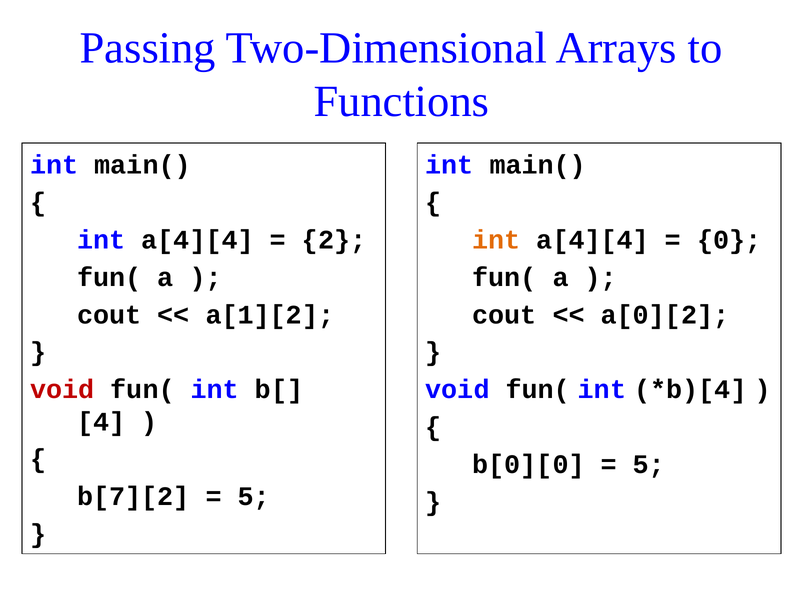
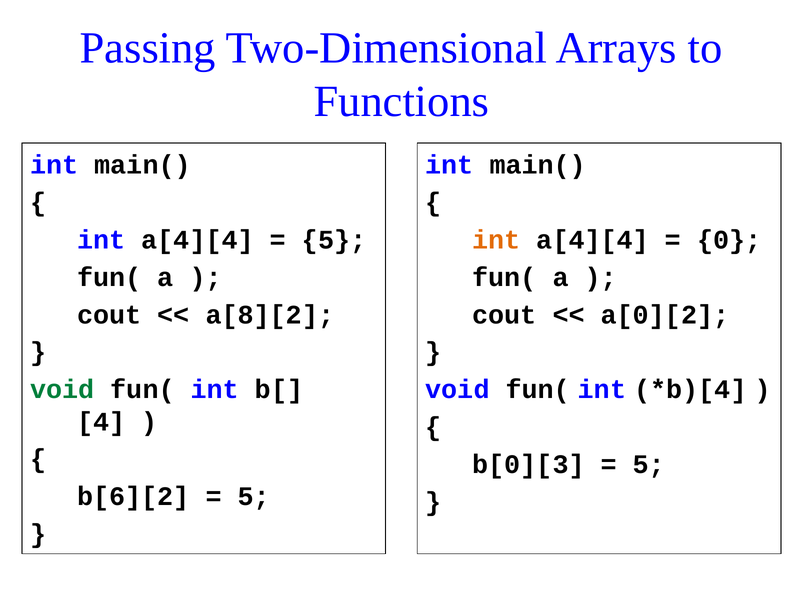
2 at (334, 240): 2 -> 5
a[1][2: a[1][2 -> a[8][2
void at (62, 390) colour: red -> green
b[0][0: b[0][0 -> b[0][3
b[7][2: b[7][2 -> b[6][2
